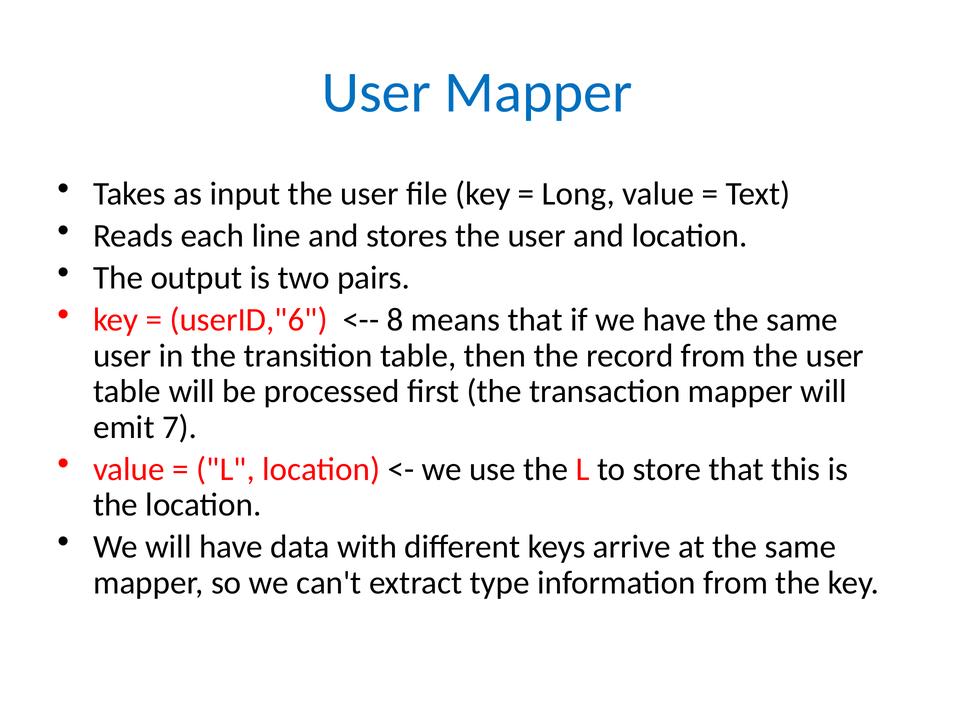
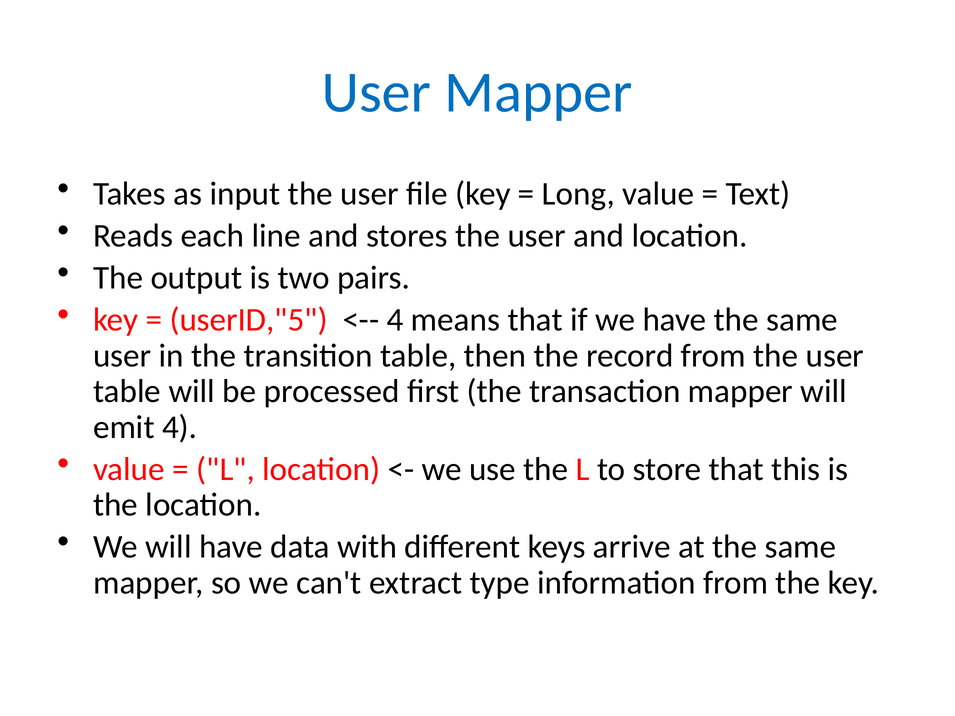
userID,"6: userID,"6 -> userID,"5
8 at (395, 320): 8 -> 4
emit 7: 7 -> 4
